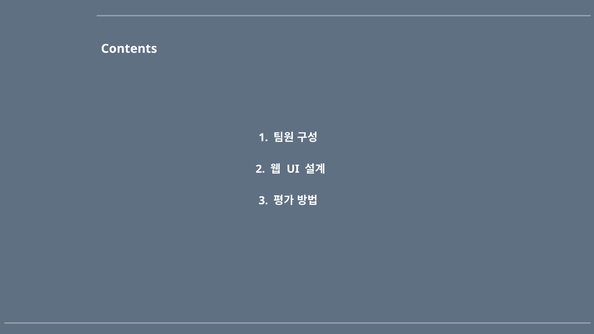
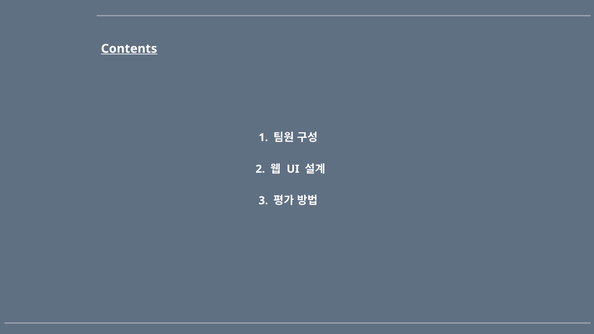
Contents underline: none -> present
